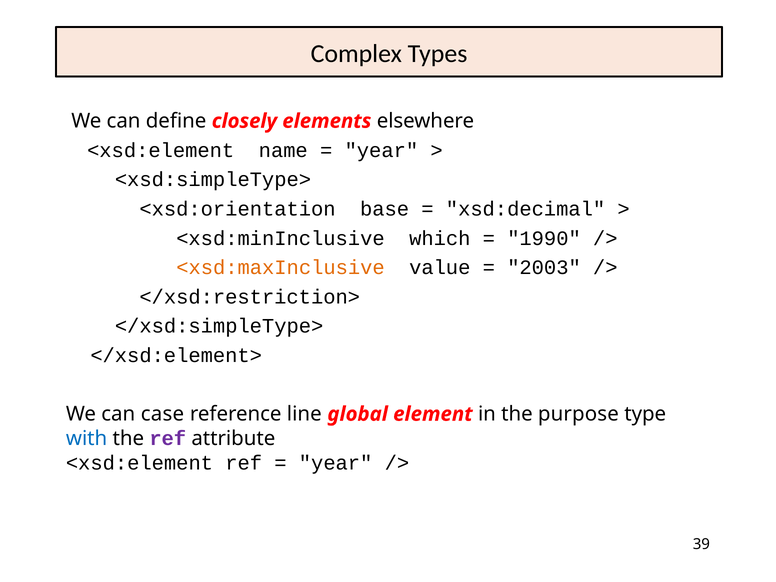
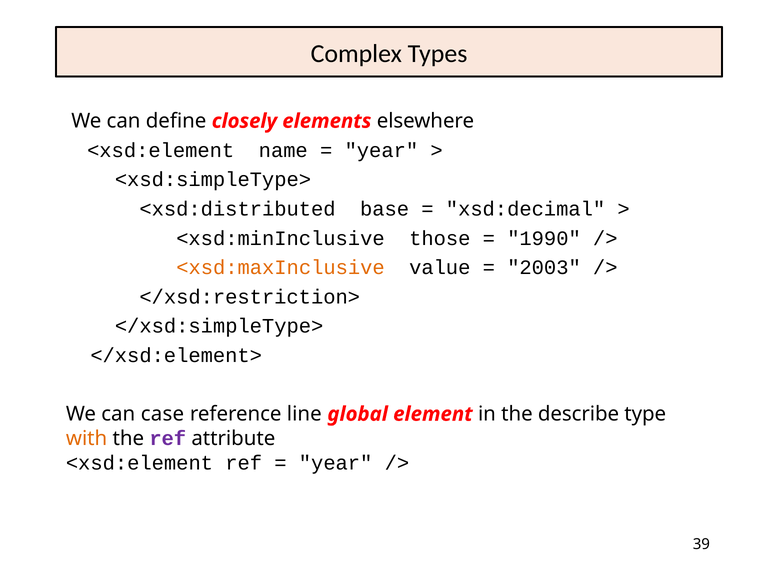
<xsd:orientation: <xsd:orientation -> <xsd:distributed
which: which -> those
purpose: purpose -> describe
with colour: blue -> orange
